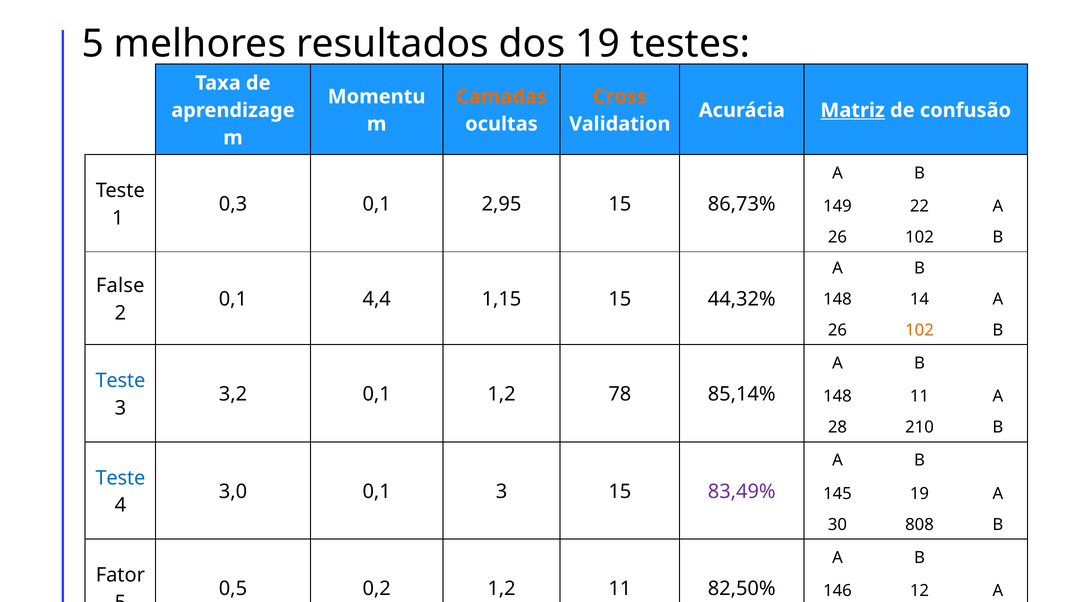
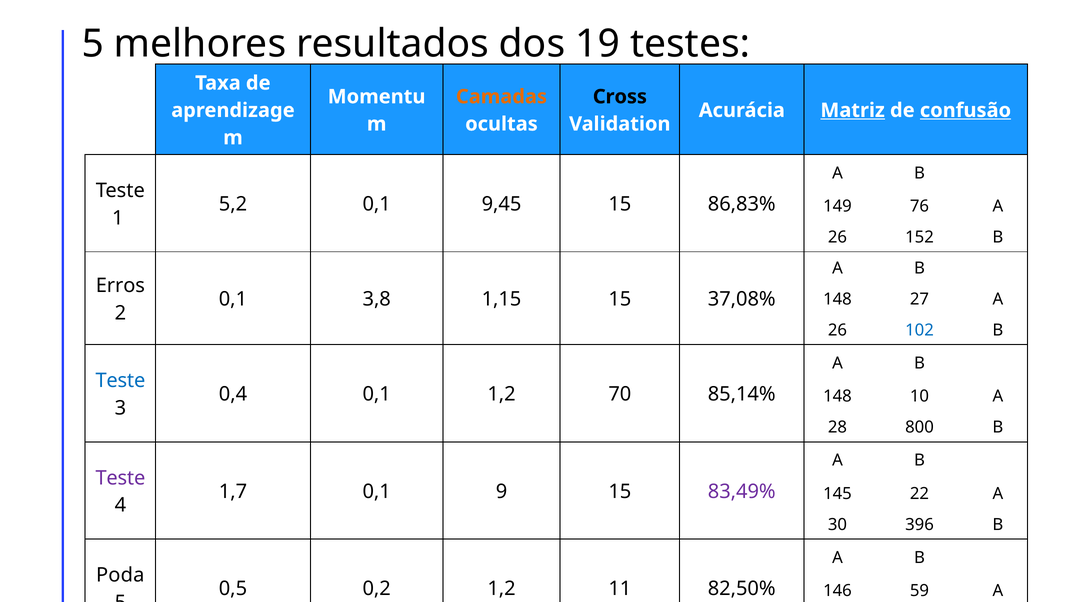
Cross colour: orange -> black
confusão underline: none -> present
0,3: 0,3 -> 5,2
2,95: 2,95 -> 9,45
86,73%: 86,73% -> 86,83%
22: 22 -> 76
102 at (920, 237): 102 -> 152
False: False -> Erros
4,4: 4,4 -> 3,8
44,32%: 44,32% -> 37,08%
14: 14 -> 27
102 at (920, 330) colour: orange -> blue
3,2: 3,2 -> 0,4
78: 78 -> 70
148 11: 11 -> 10
210: 210 -> 800
Teste at (120, 478) colour: blue -> purple
3,0: 3,0 -> 1,7
0,1 3: 3 -> 9
145 19: 19 -> 22
808: 808 -> 396
Fator: Fator -> Poda
12: 12 -> 59
